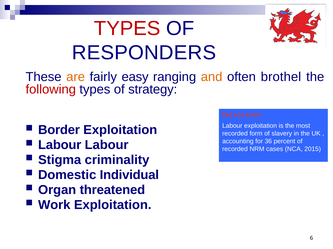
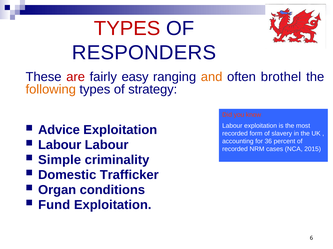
are colour: orange -> red
following colour: red -> orange
Border: Border -> Advice
Stigma: Stigma -> Simple
Individual: Individual -> Trafficker
threatened: threatened -> conditions
Work: Work -> Fund
